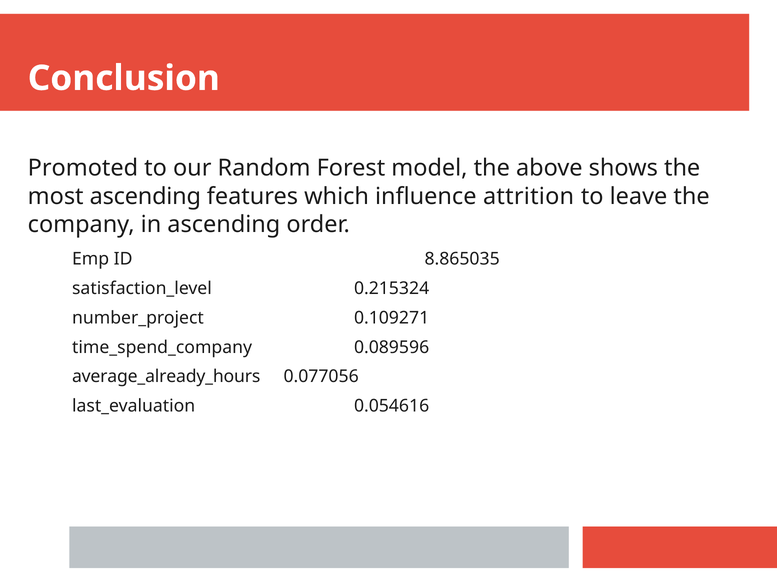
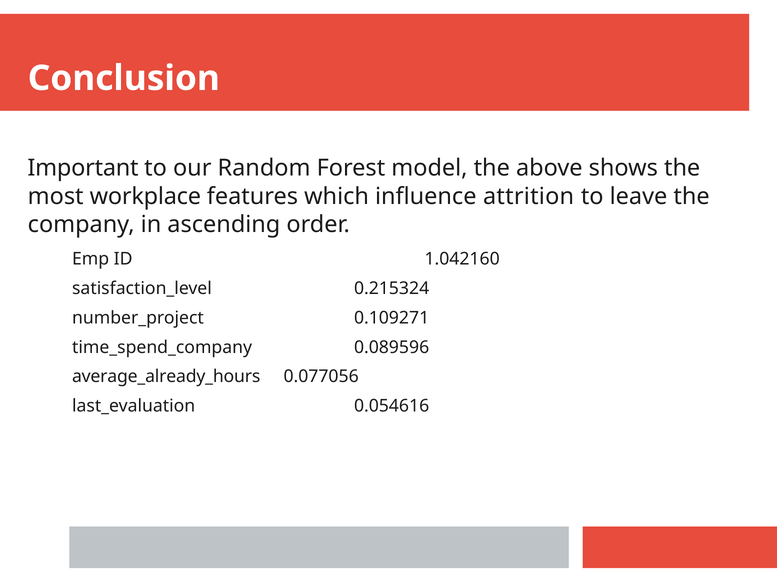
Promoted: Promoted -> Important
most ascending: ascending -> workplace
8.865035: 8.865035 -> 1.042160
